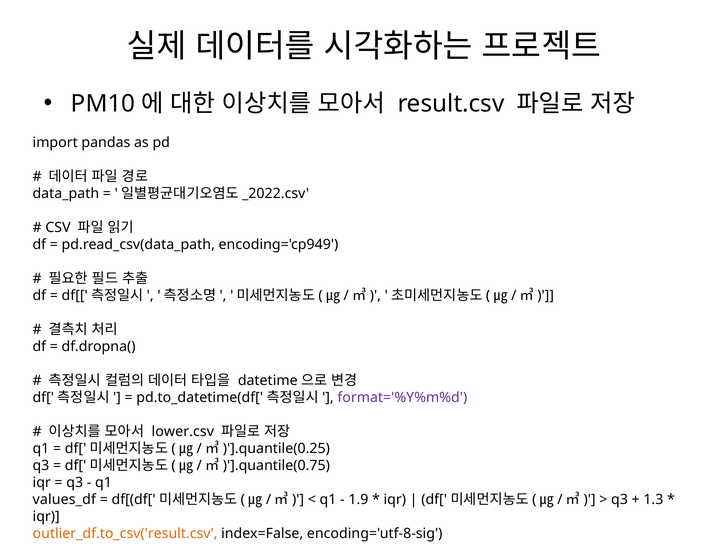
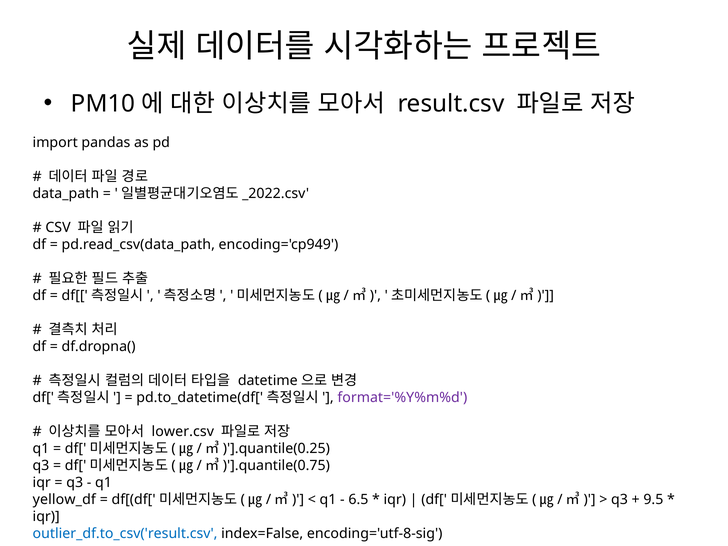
values_df: values_df -> yellow_df
1.9: 1.9 -> 6.5
1.3: 1.3 -> 9.5
outlier_df.to_csv('result.csv colour: orange -> blue
